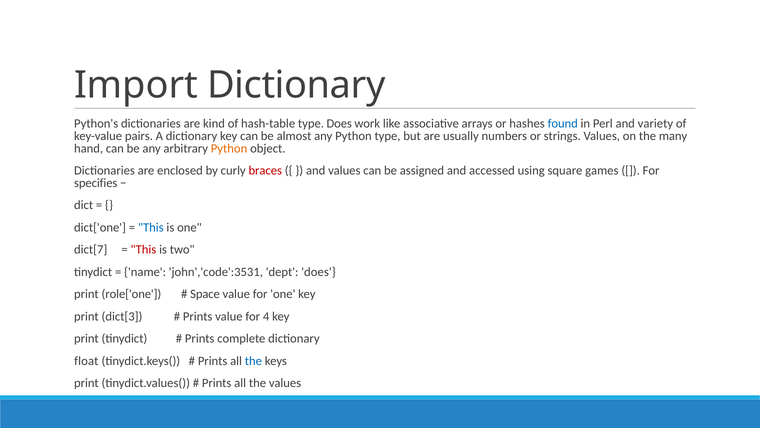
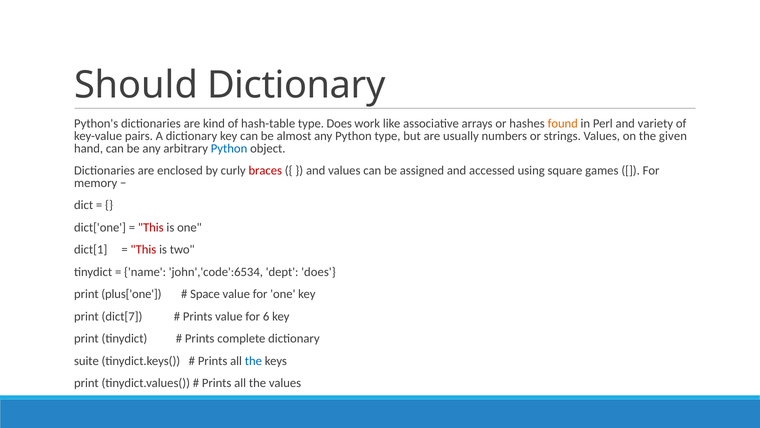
Import: Import -> Should
found colour: blue -> orange
many: many -> given
Python at (229, 148) colour: orange -> blue
specifies: specifies -> memory
This at (151, 227) colour: blue -> red
dict[7: dict[7 -> dict[1
john','code':3531: john','code':3531 -> john','code':6534
role['one: role['one -> plus['one
dict[3: dict[3 -> dict[7
4: 4 -> 6
float: float -> suite
